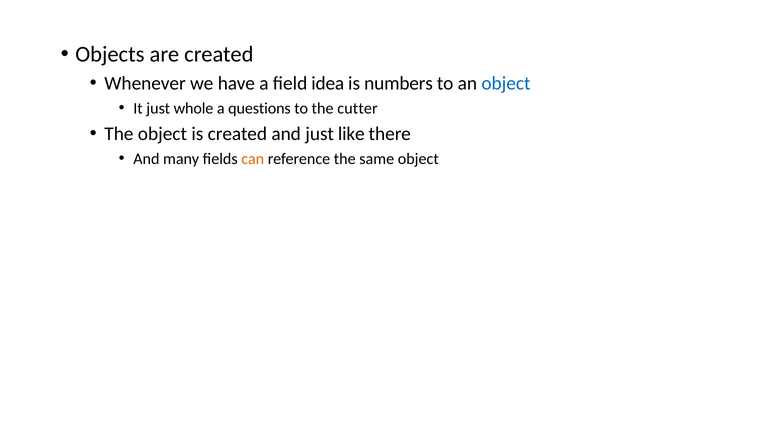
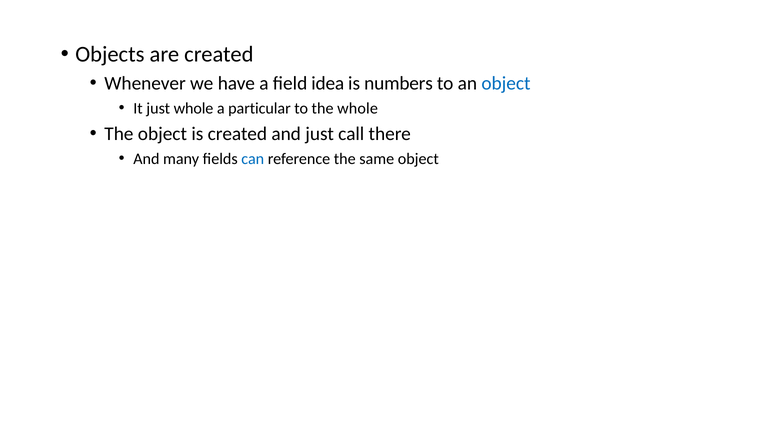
questions: questions -> particular
the cutter: cutter -> whole
like: like -> call
can colour: orange -> blue
